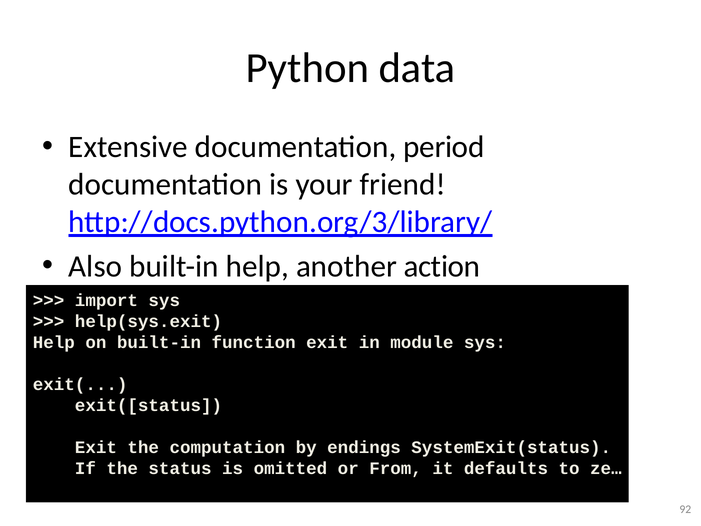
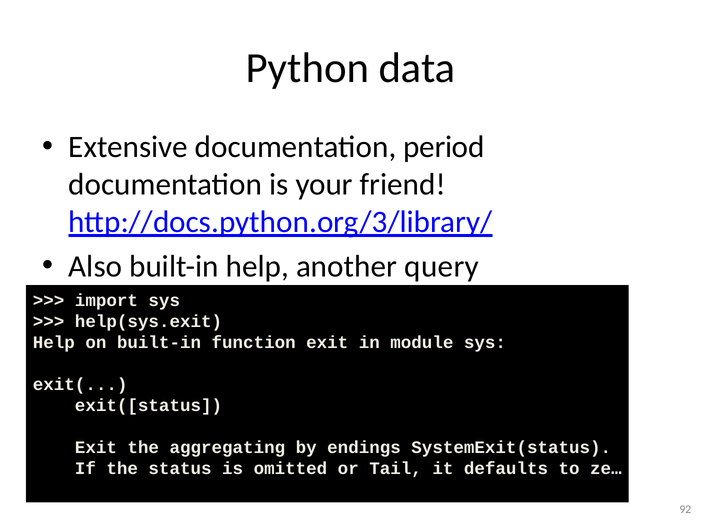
action: action -> query
computation: computation -> aggregating
From: From -> Tail
